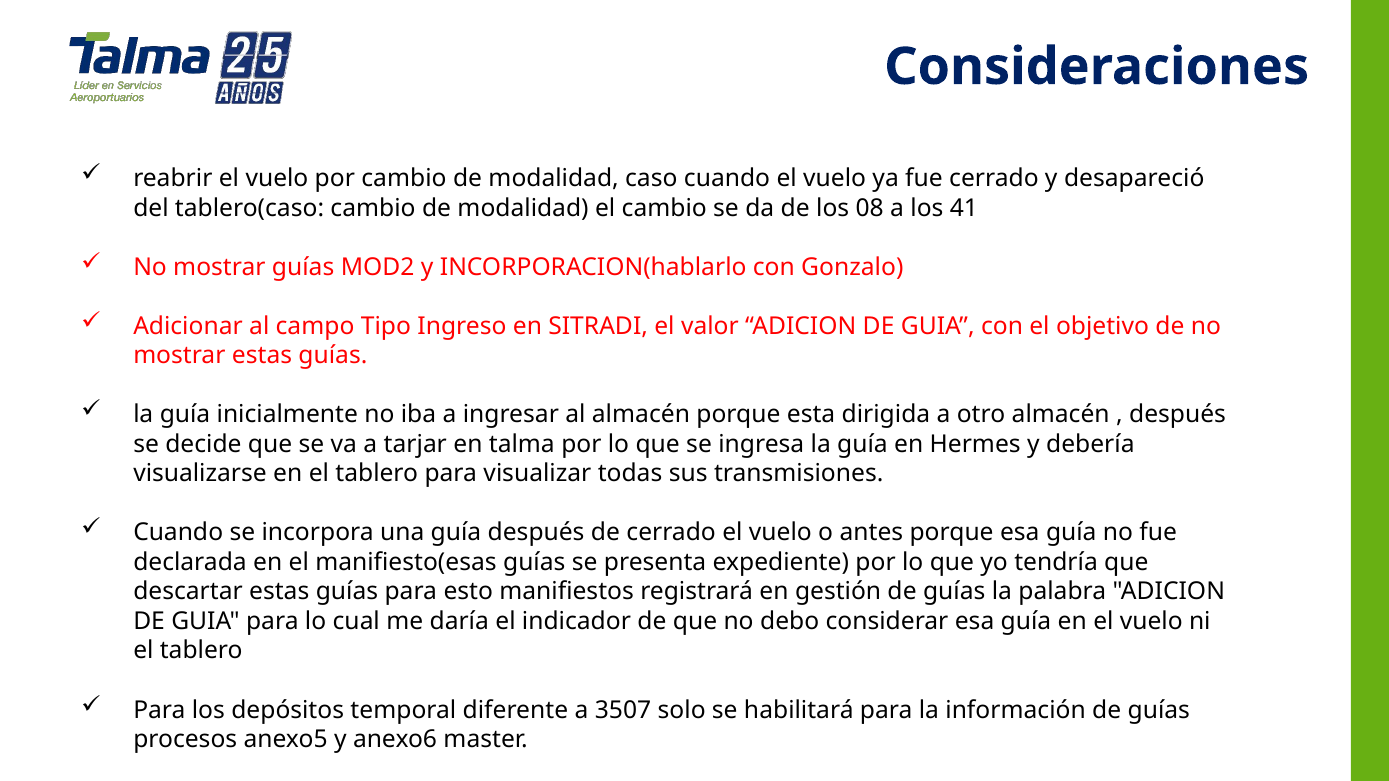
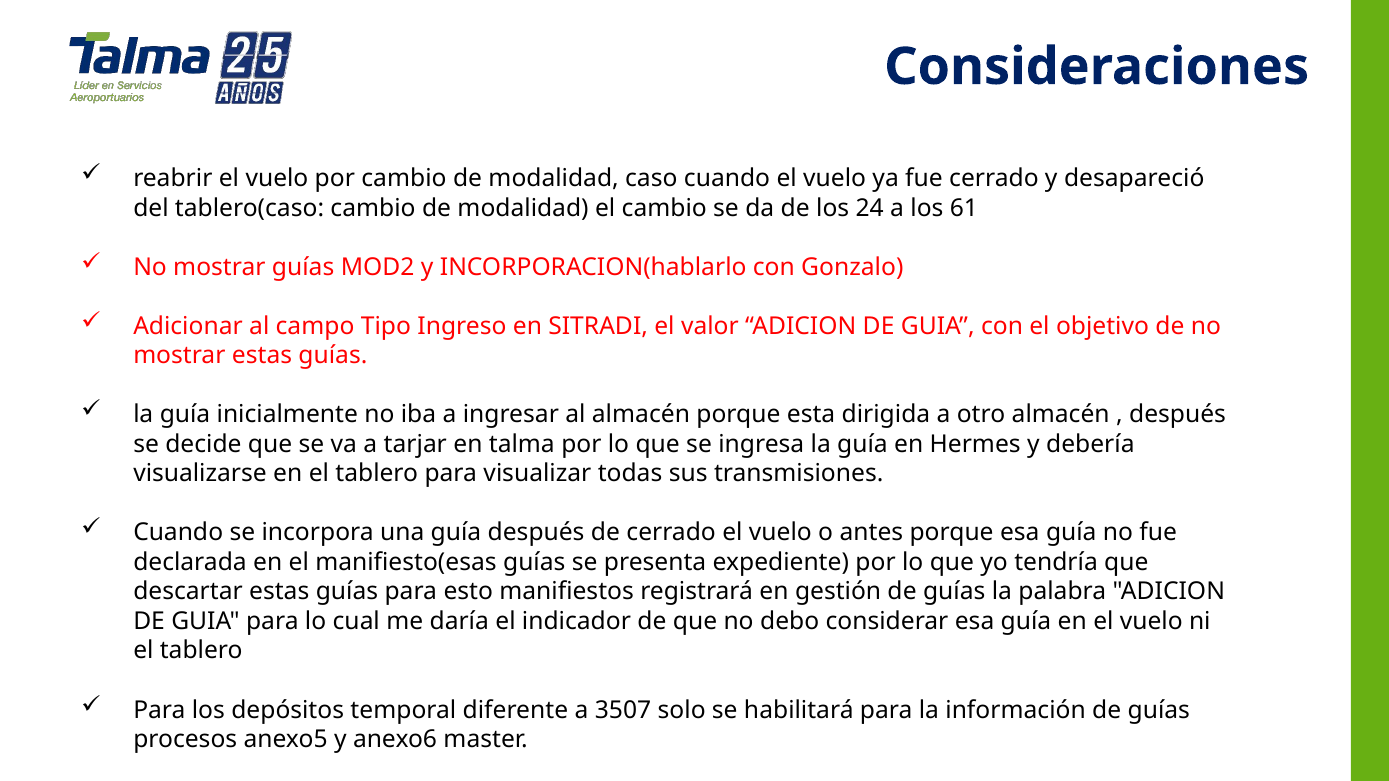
08: 08 -> 24
41: 41 -> 61
